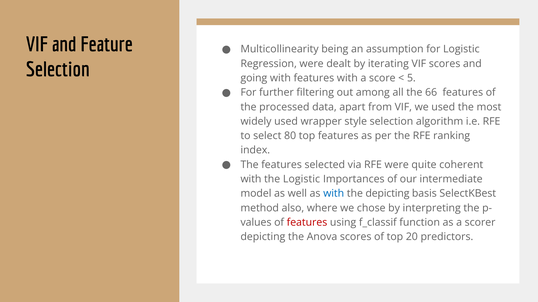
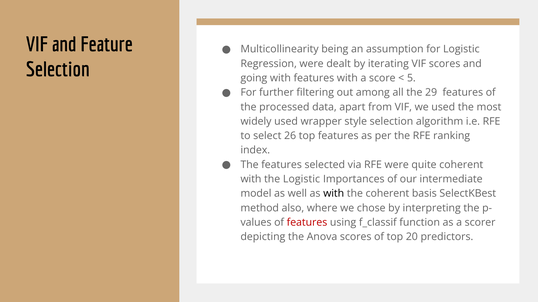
66: 66 -> 29
80: 80 -> 26
with at (334, 194) colour: blue -> black
the depicting: depicting -> coherent
